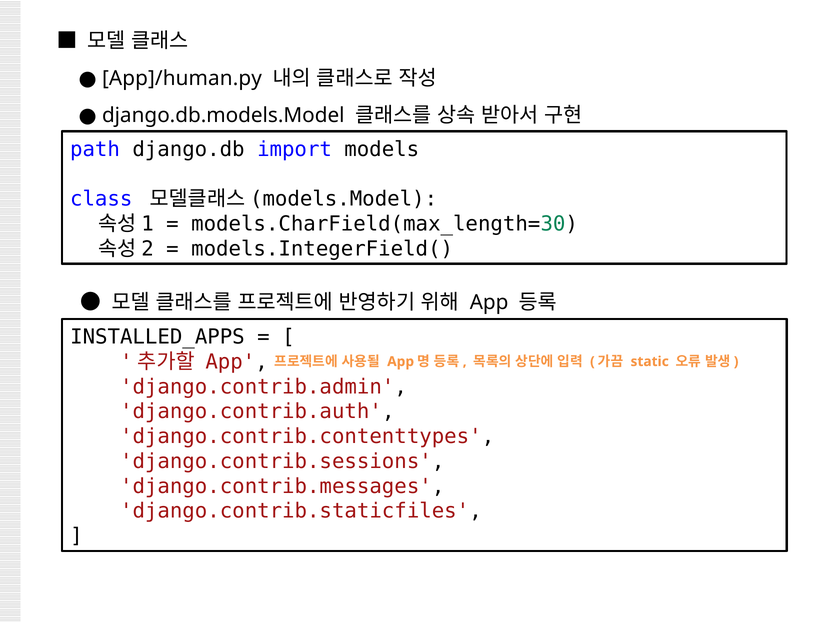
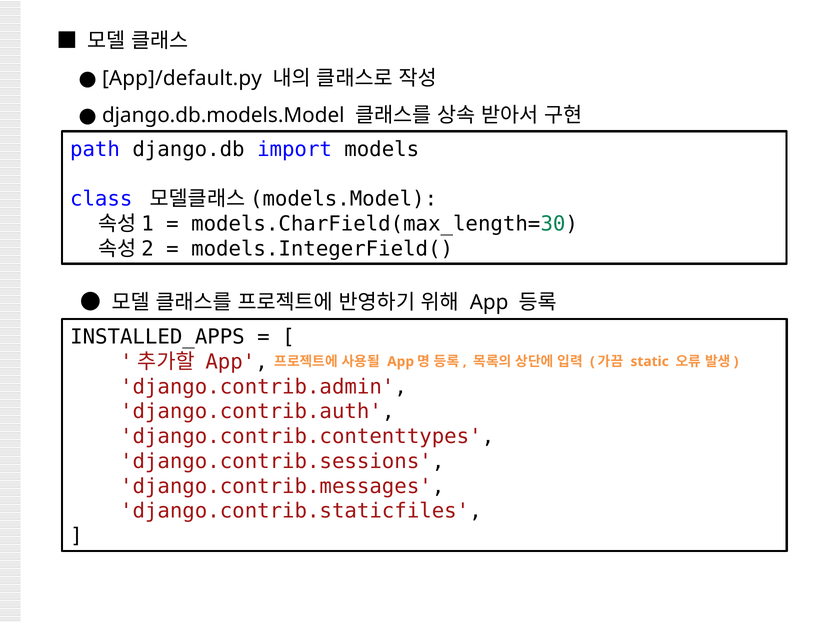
App]/human.py: App]/human.py -> App]/default.py
